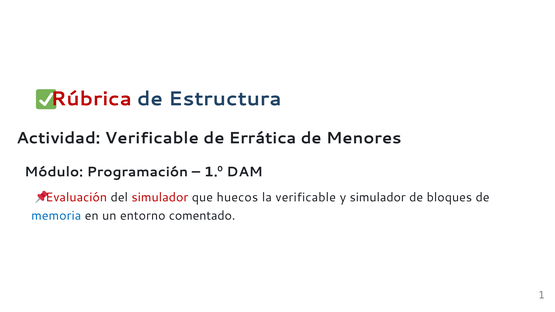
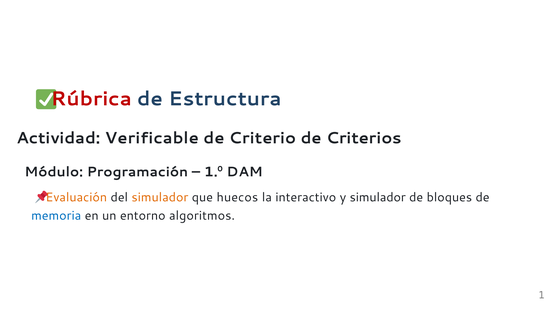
Errática: Errática -> Criterio
Menores: Menores -> Criterios
Evaluación colour: red -> orange
simulador at (160, 197) colour: red -> orange
la verificable: verificable -> interactivo
comentado: comentado -> algoritmos
